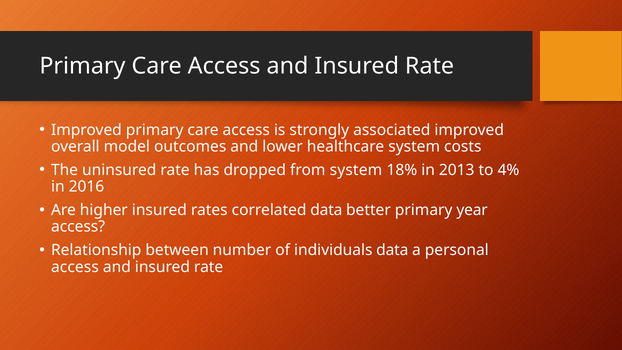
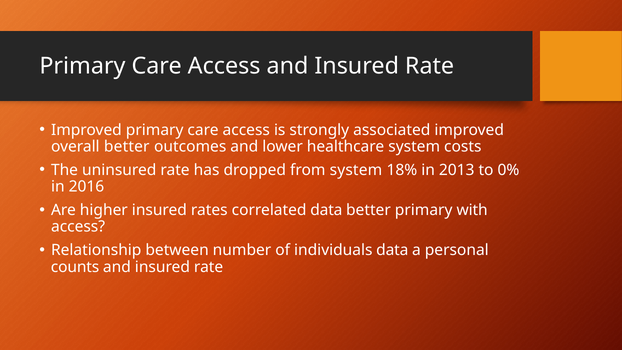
overall model: model -> better
4%: 4% -> 0%
year: year -> with
access at (75, 267): access -> counts
